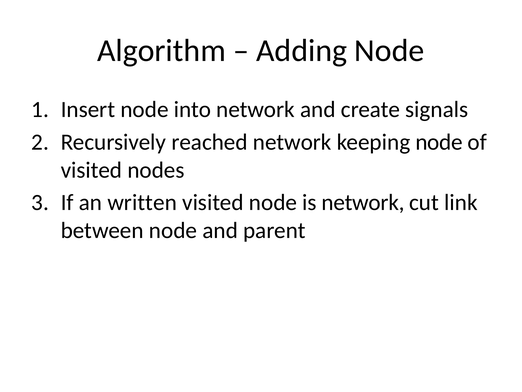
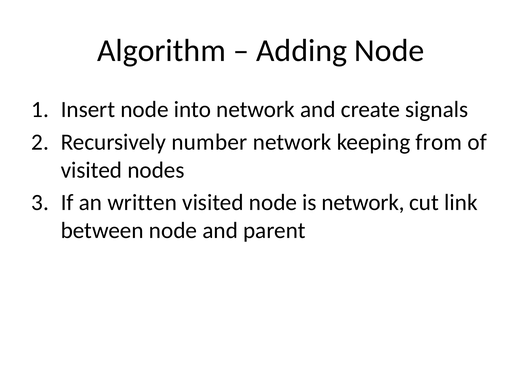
reached: reached -> number
keeping node: node -> from
